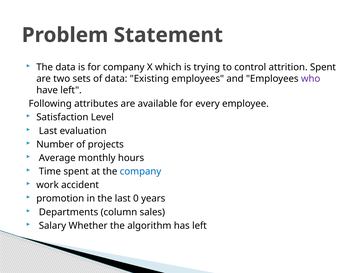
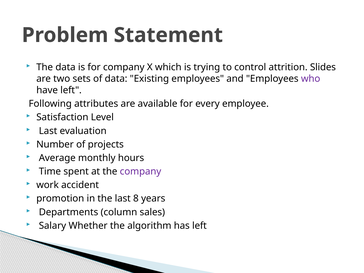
attrition Spent: Spent -> Slides
company at (141, 171) colour: blue -> purple
0: 0 -> 8
